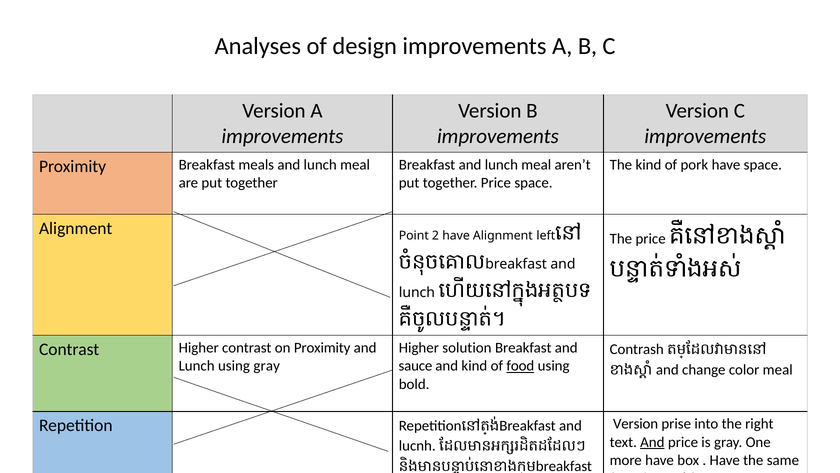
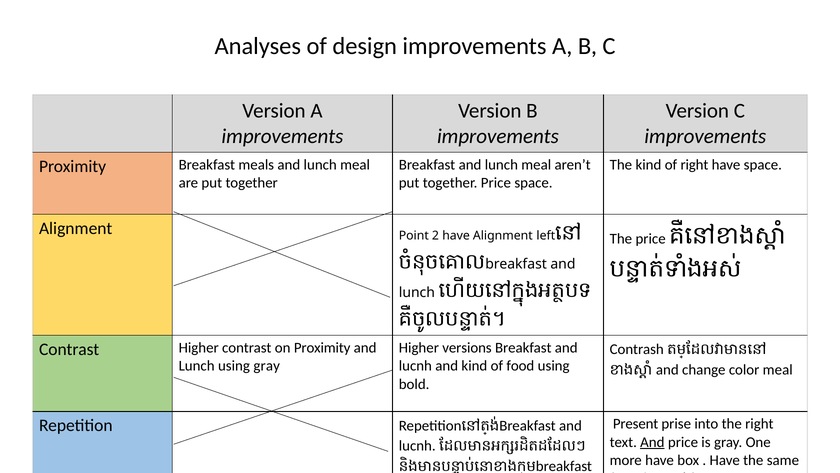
of pork: pork -> right
solution: solution -> versions
sauce at (415, 366): sauce -> lucnh
food underline: present -> none
Version at (636, 423): Version -> Present
